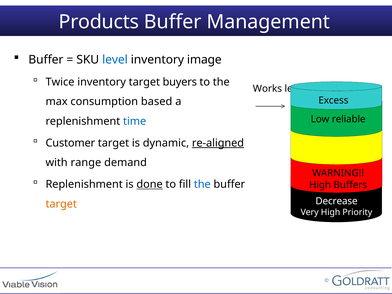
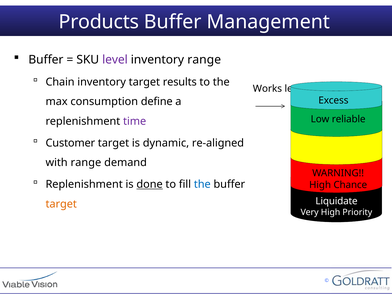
level at (115, 60) colour: blue -> purple
inventory image: image -> range
Twice: Twice -> Chain
buyers: buyers -> results
based: based -> define
time colour: blue -> purple
re-aligned underline: present -> none
Buffers: Buffers -> Chance
Decrease: Decrease -> Liquidate
